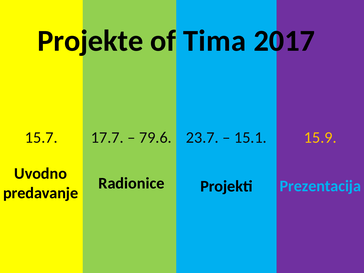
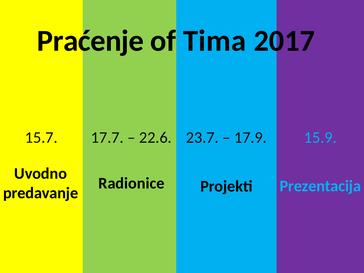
Projekte: Projekte -> Praćenje
79.6: 79.6 -> 22.6
15.1: 15.1 -> 17.9
15.9 colour: yellow -> light blue
